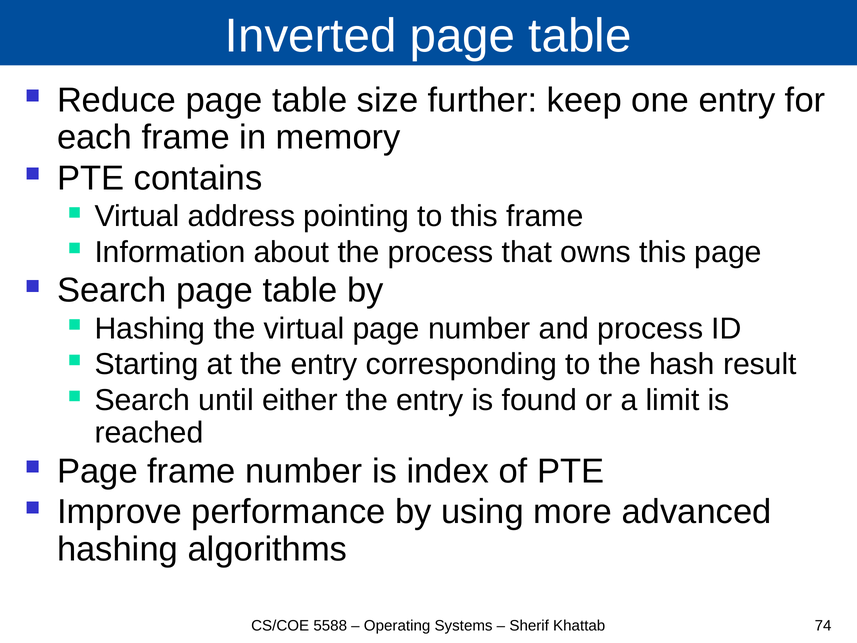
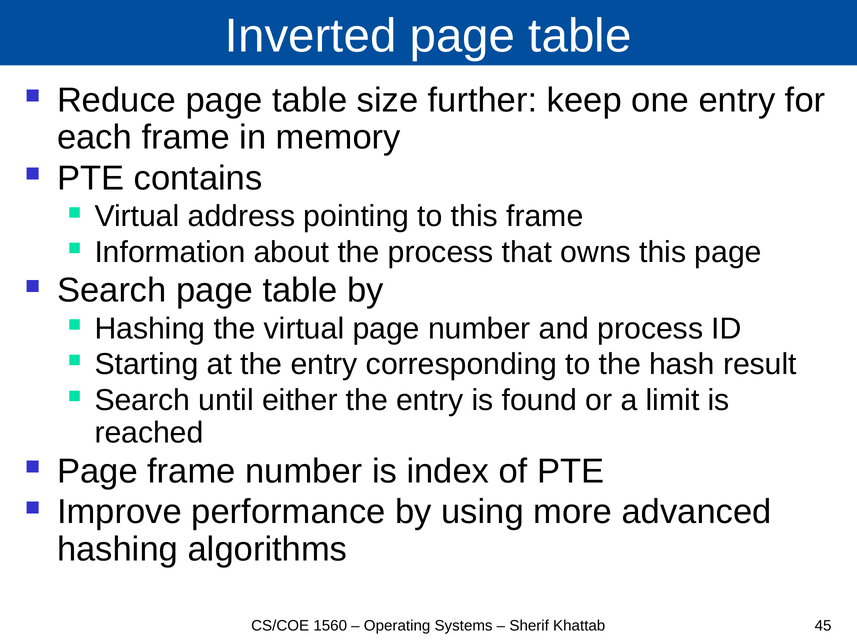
5588: 5588 -> 1560
74: 74 -> 45
